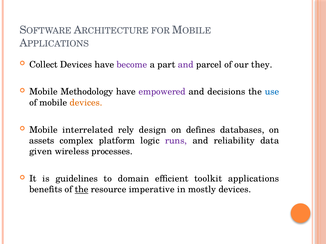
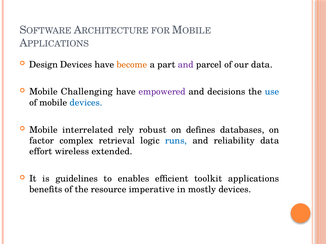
Collect: Collect -> Design
become colour: purple -> orange
our they: they -> data
Methodology: Methodology -> Challenging
devices at (86, 103) colour: orange -> blue
design: design -> robust
assets: assets -> factor
platform: platform -> retrieval
runs colour: purple -> blue
given: given -> effort
processes: processes -> extended
domain: domain -> enables
the at (82, 190) underline: present -> none
